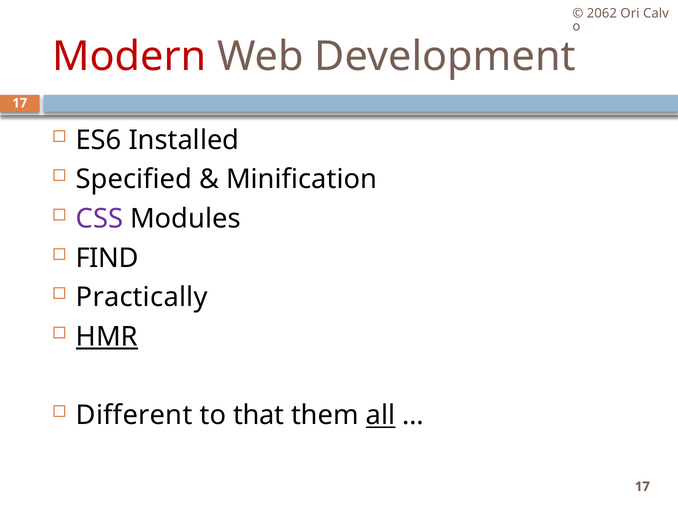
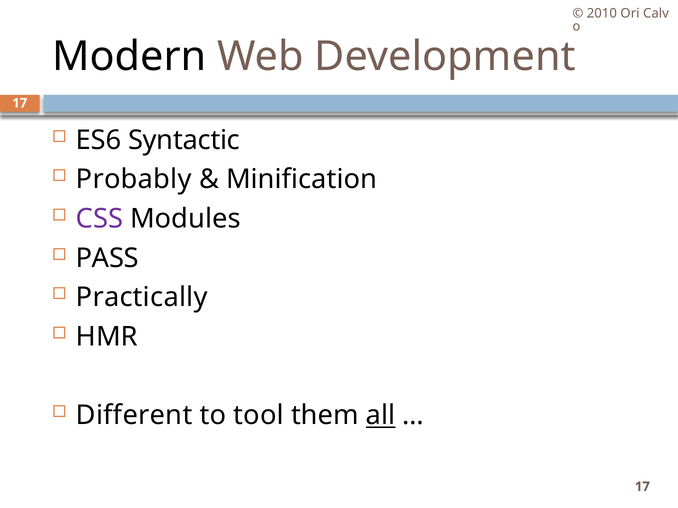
2062: 2062 -> 2010
Modern colour: red -> black
Installed: Installed -> Syntactic
Specified: Specified -> Probably
FIND: FIND -> PASS
HMR underline: present -> none
that: that -> tool
